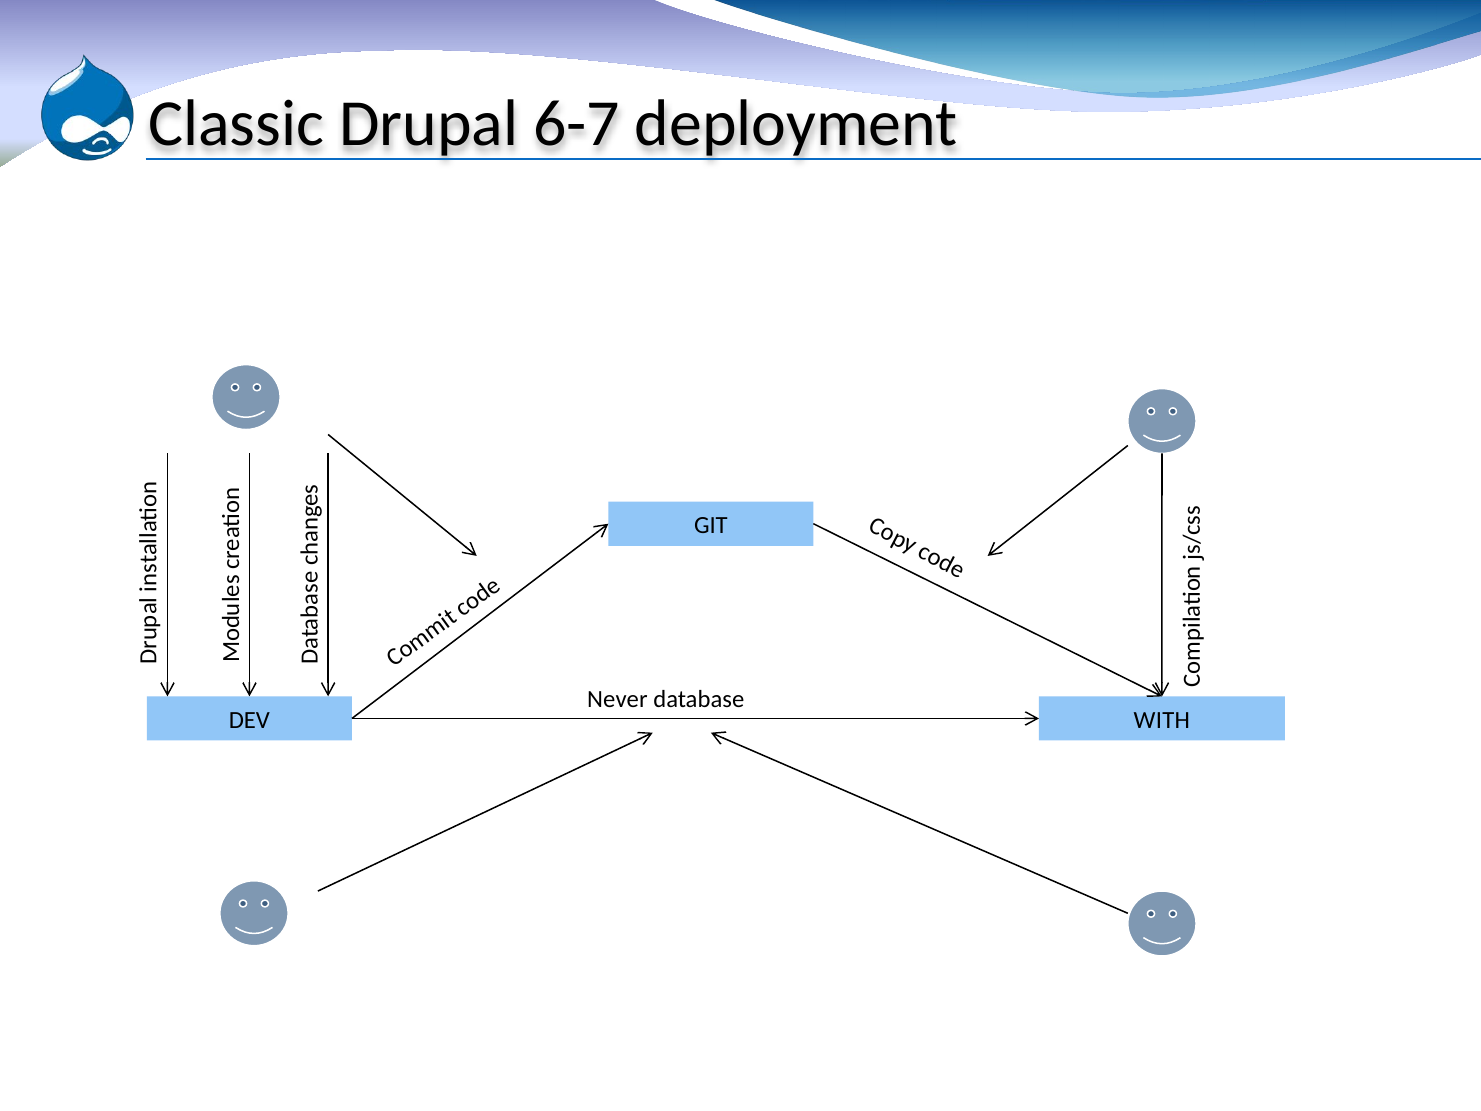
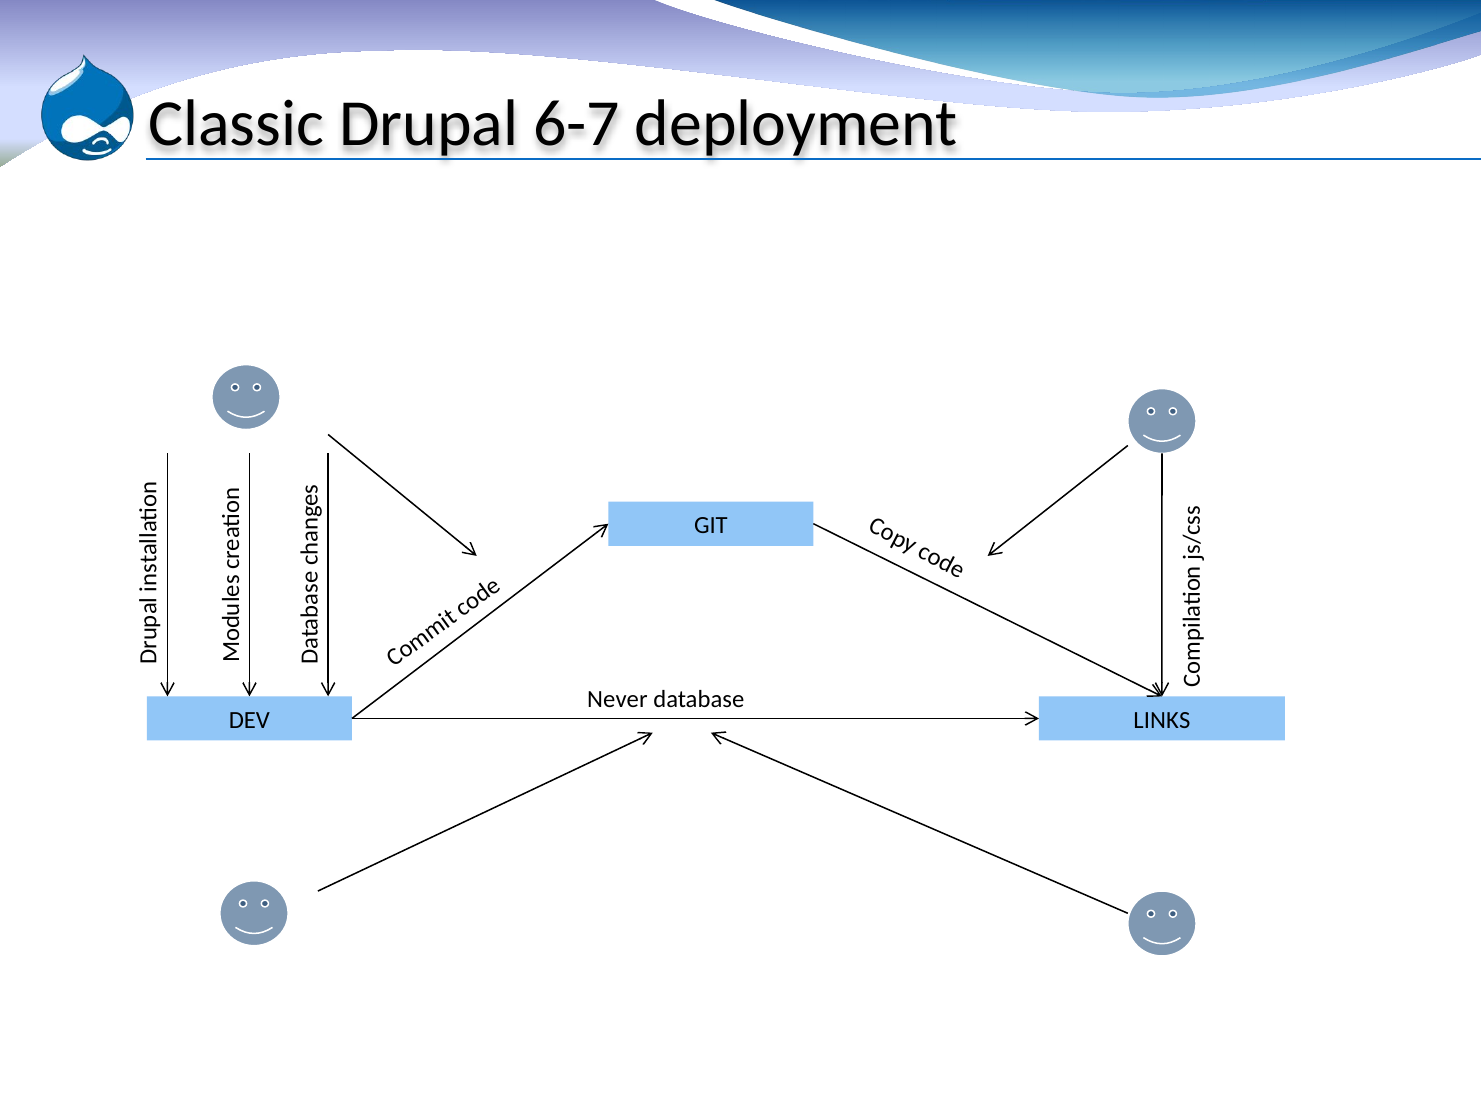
WITH: WITH -> LINKS
